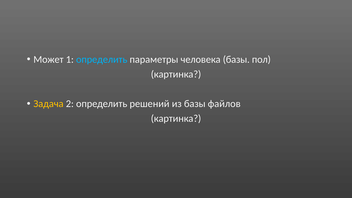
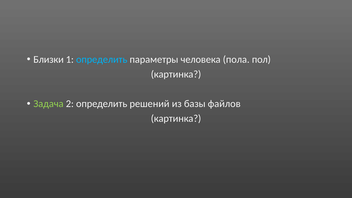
Может: Может -> Близки
человека базы: базы -> пола
Задача colour: yellow -> light green
